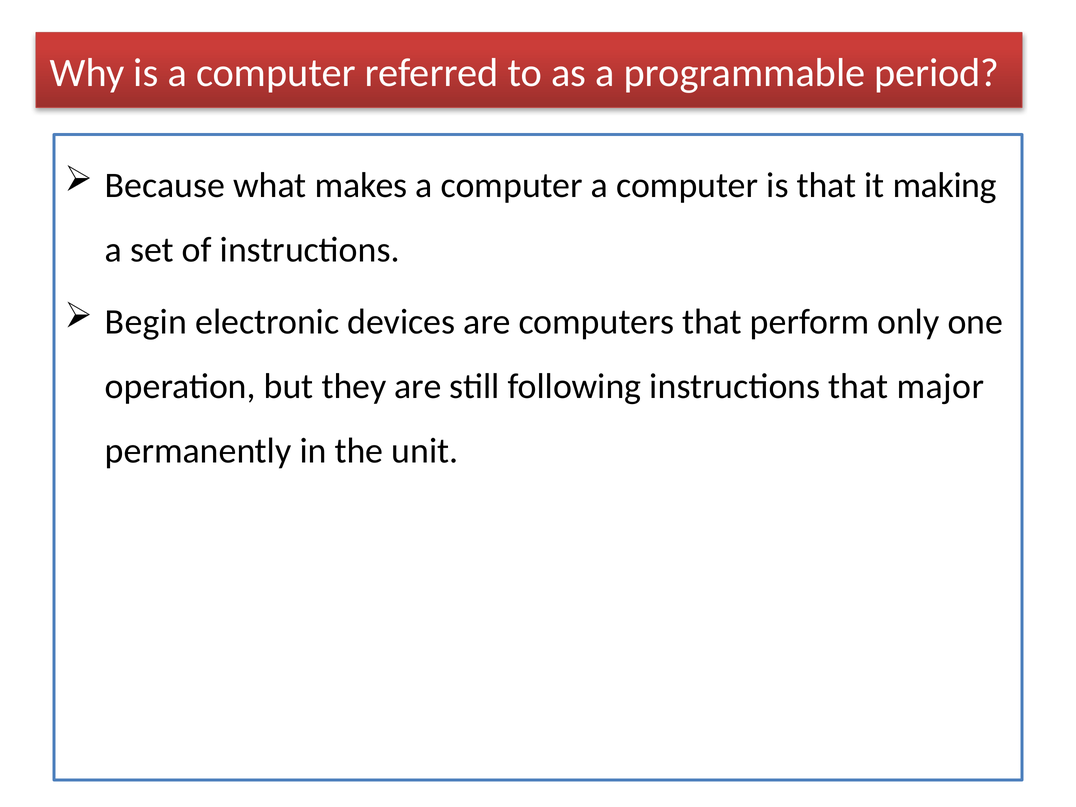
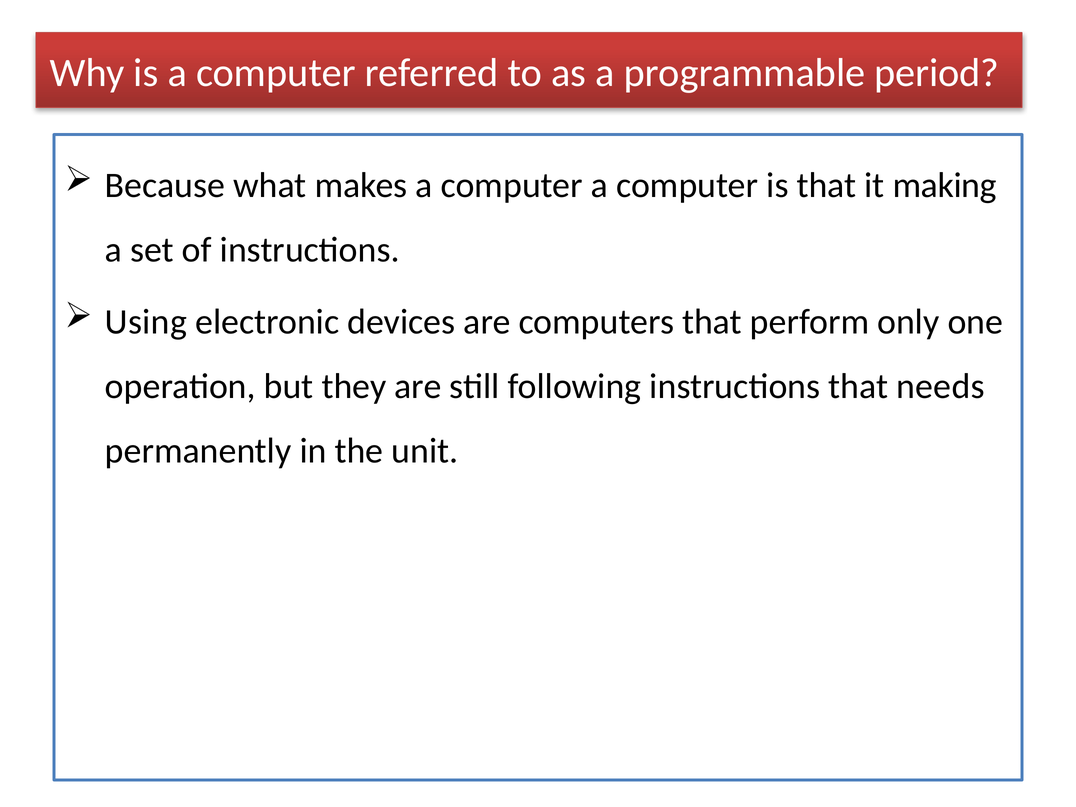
Begin: Begin -> Using
major: major -> needs
